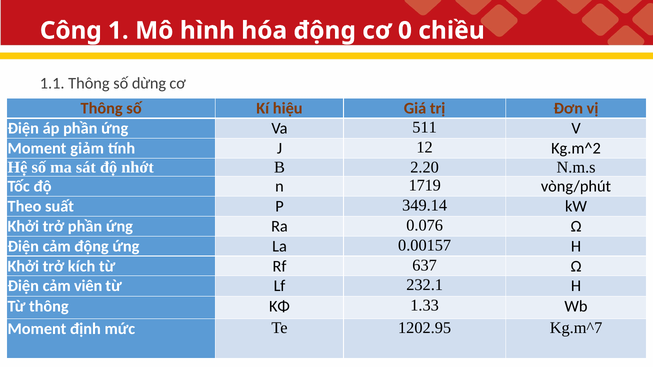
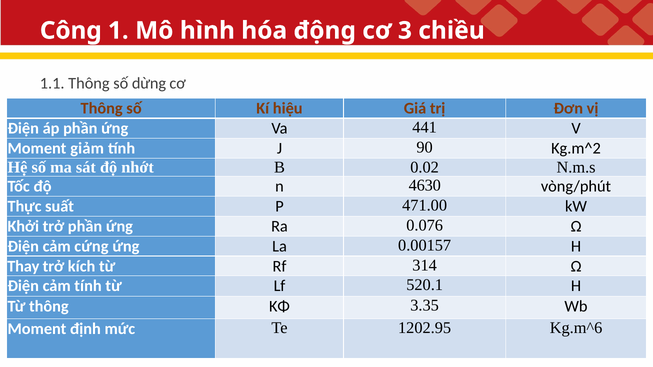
0: 0 -> 3
511: 511 -> 441
12: 12 -> 90
2.20: 2.20 -> 0.02
1719: 1719 -> 4630
Theo: Theo -> Thực
349.14: 349.14 -> 471.00
cảm động: động -> cứng
Khởi at (23, 266): Khởi -> Thay
637: 637 -> 314
cảm viên: viên -> tính
232.1: 232.1 -> 520.1
1.33: 1.33 -> 3.35
Kg.m^7: Kg.m^7 -> Kg.m^6
